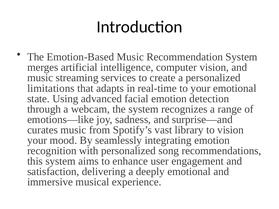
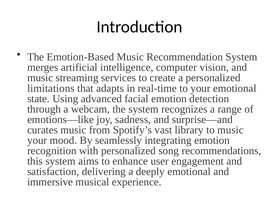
to vision: vision -> music
